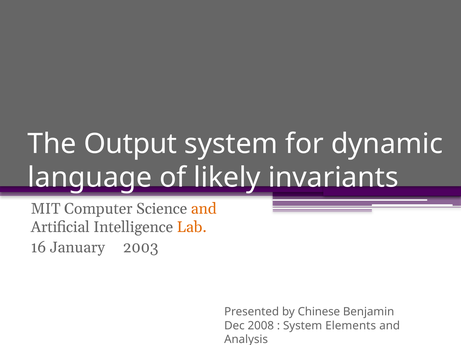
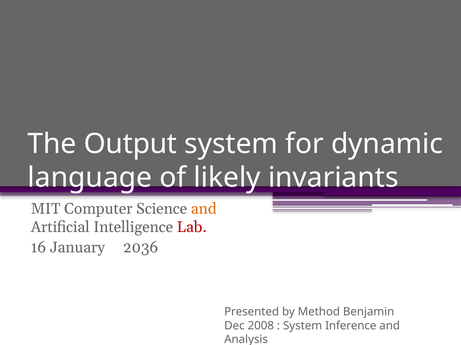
Lab colour: orange -> red
2003: 2003 -> 2036
Chinese: Chinese -> Method
Elements: Elements -> Inference
